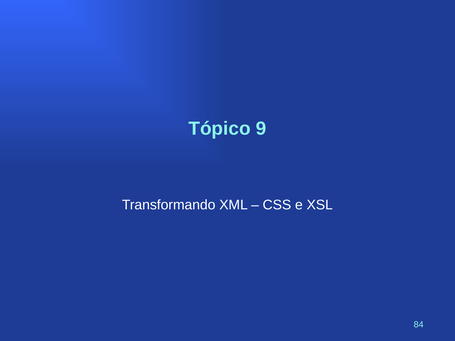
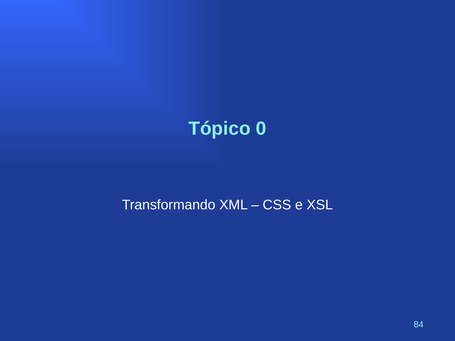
9: 9 -> 0
